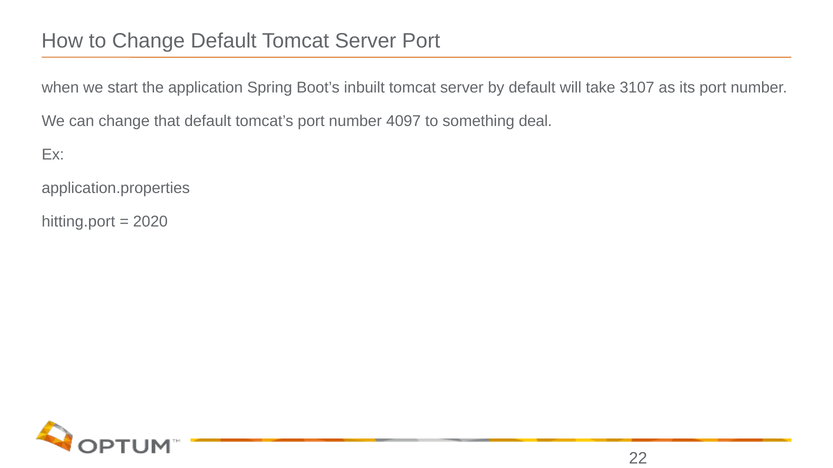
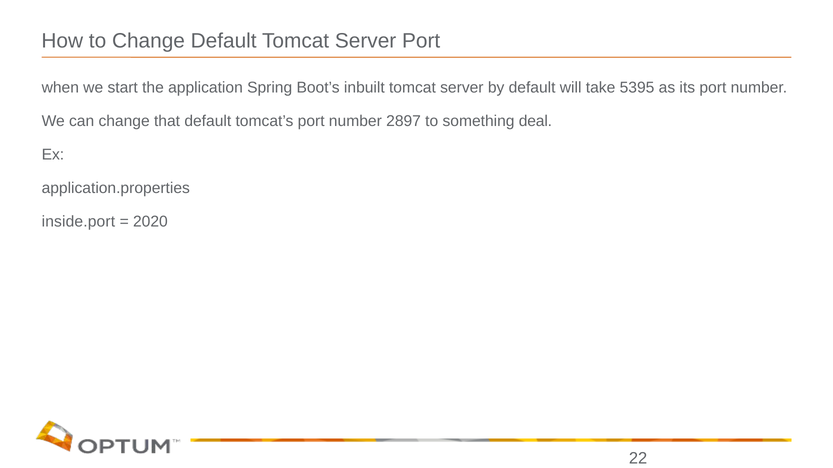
3107: 3107 -> 5395
4097: 4097 -> 2897
hitting.port: hitting.port -> inside.port
